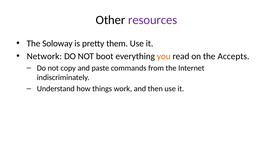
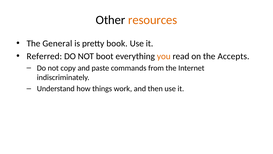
resources colour: purple -> orange
Soloway: Soloway -> General
them: them -> book
Network: Network -> Referred
